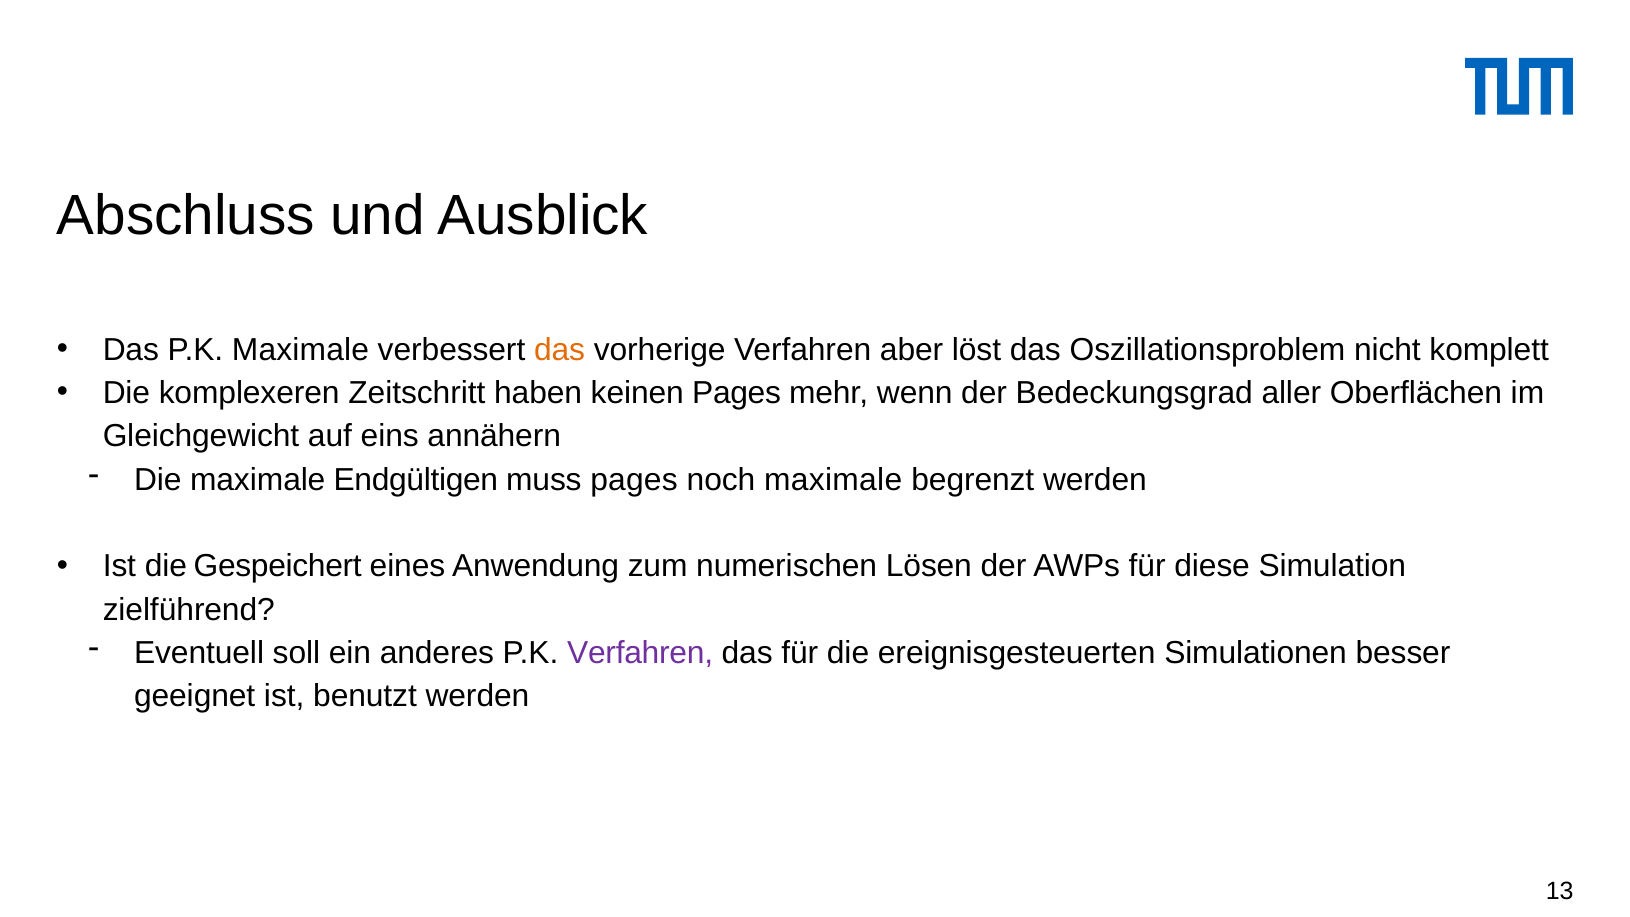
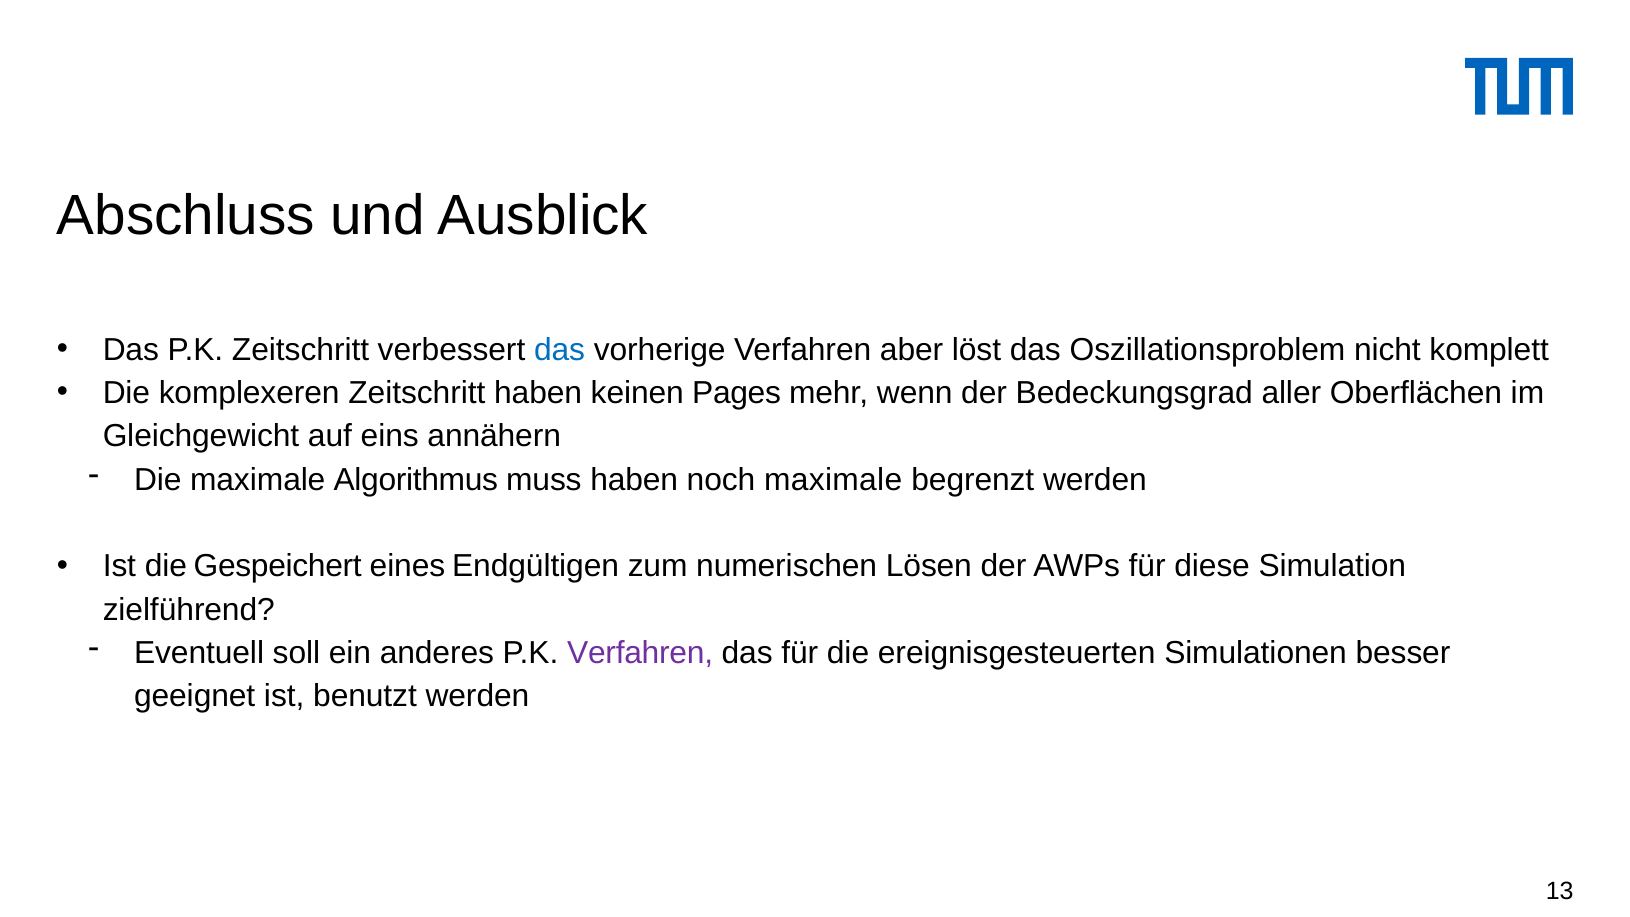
P.K Maximale: Maximale -> Zeitschritt
das at (560, 350) colour: orange -> blue
Endgültigen: Endgültigen -> Algorithmus
muss pages: pages -> haben
Anwendung: Anwendung -> Endgültigen
